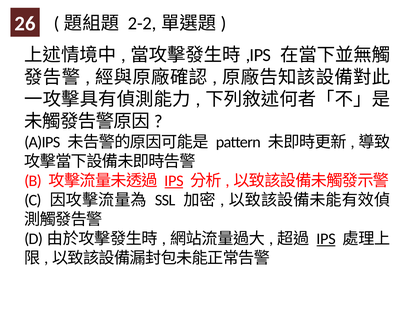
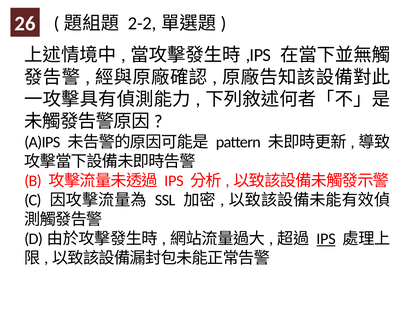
IPS at (174, 181) underline: present -> none
